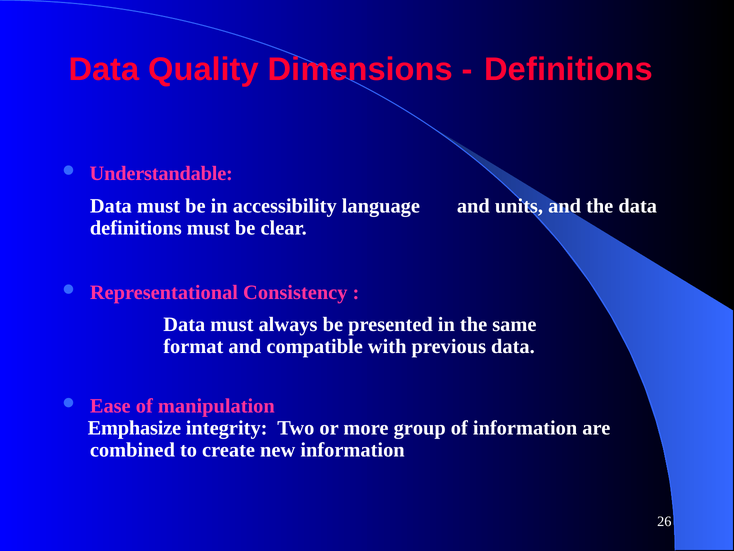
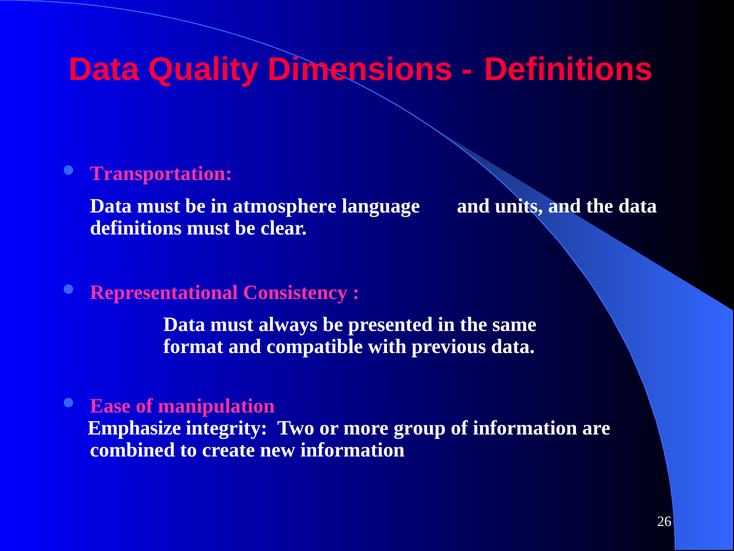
Understandable: Understandable -> Transportation
accessibility: accessibility -> atmosphere
